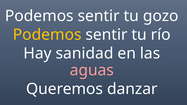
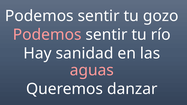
Podemos at (47, 35) colour: yellow -> pink
